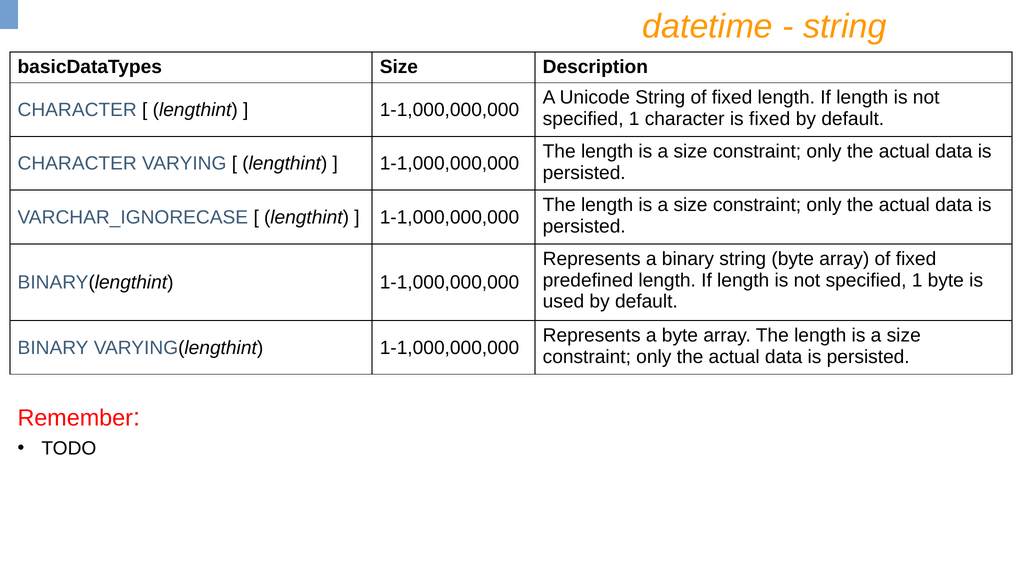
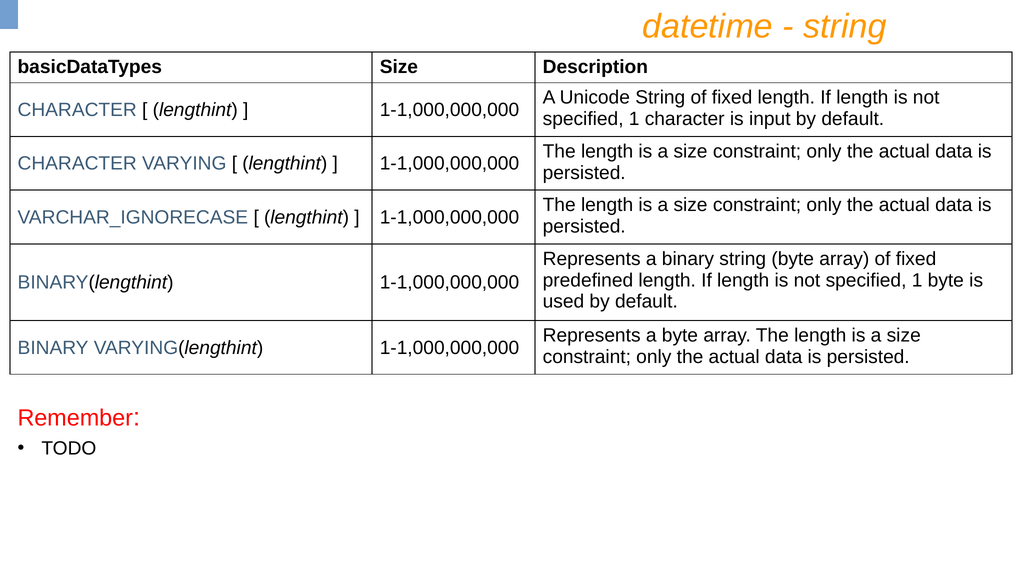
is fixed: fixed -> input
